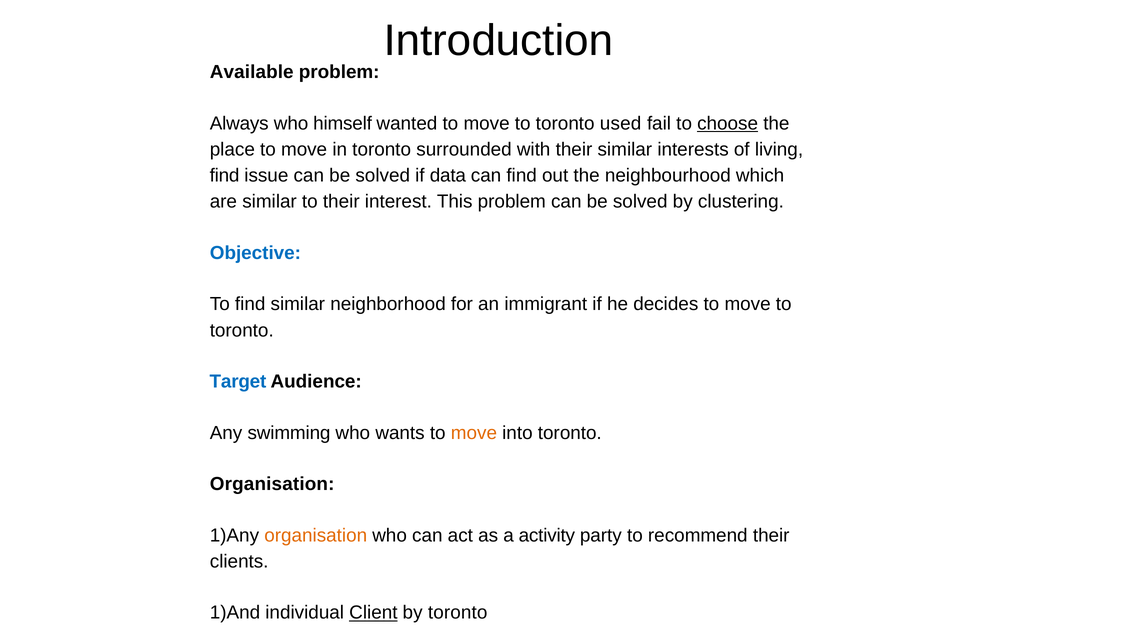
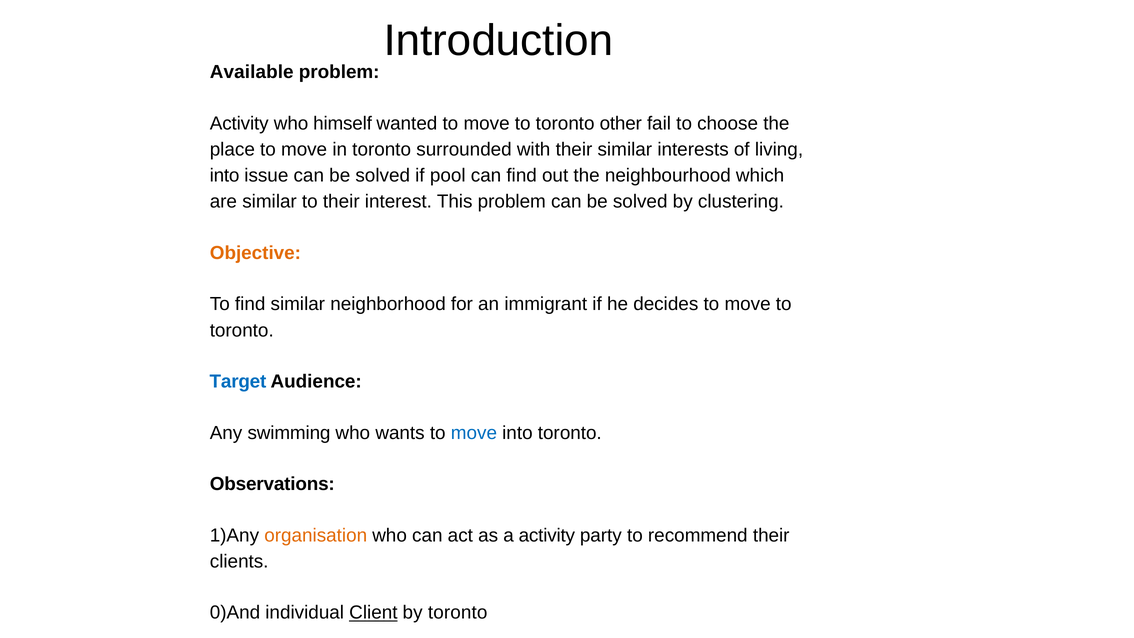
Always at (239, 123): Always -> Activity
used: used -> other
choose underline: present -> none
find at (225, 176): find -> into
data: data -> pool
Objective colour: blue -> orange
move at (474, 433) colour: orange -> blue
Organisation at (272, 484): Organisation -> Observations
1)And: 1)And -> 0)And
